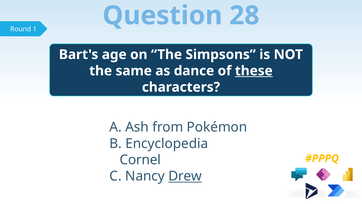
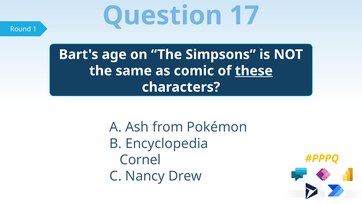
28: 28 -> 17
dance: dance -> comic
Drew underline: present -> none
